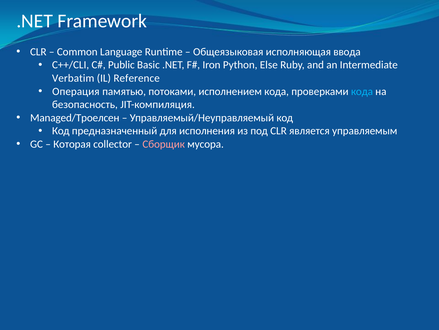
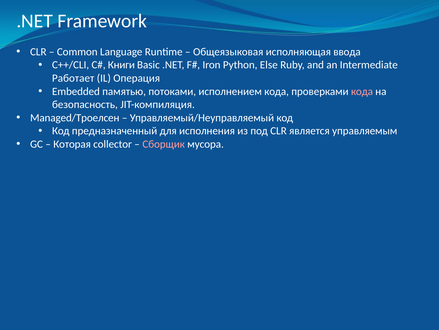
Public: Public -> Книги
Verbatim: Verbatim -> Работает
Reference: Reference -> Операция
Операция: Операция -> Embedded
кода at (362, 91) colour: light blue -> pink
